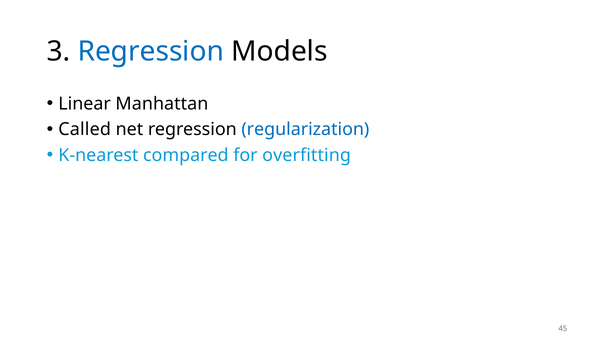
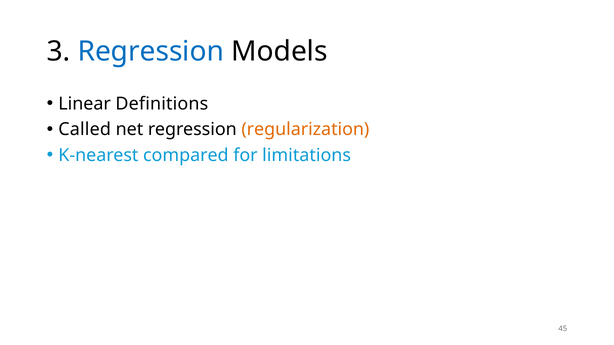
Manhattan: Manhattan -> Definitions
regularization colour: blue -> orange
overfitting: overfitting -> limitations
